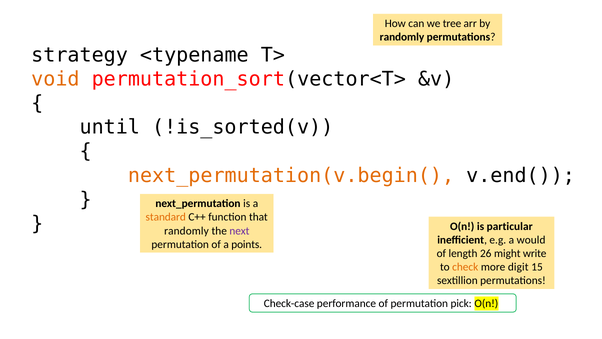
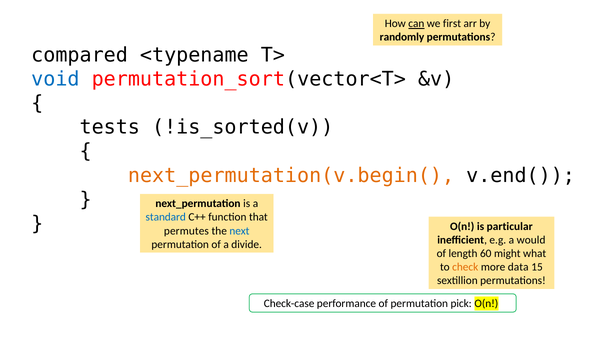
can underline: none -> present
tree: tree -> first
strategy: strategy -> compared
void colour: orange -> blue
until: until -> tests
standard colour: orange -> blue
randomly at (186, 231): randomly -> permutes
next colour: purple -> blue
points: points -> divide
26: 26 -> 60
write: write -> what
digit: digit -> data
